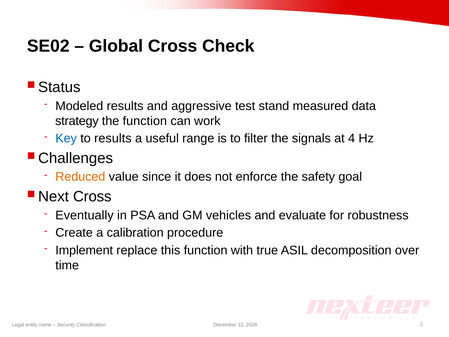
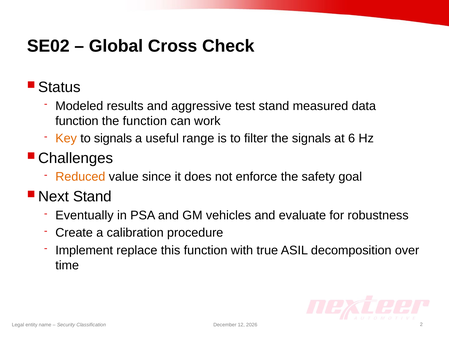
strategy at (77, 121): strategy -> function
Key colour: blue -> orange
to results: results -> signals
4: 4 -> 6
Cross at (92, 196): Cross -> Stand
